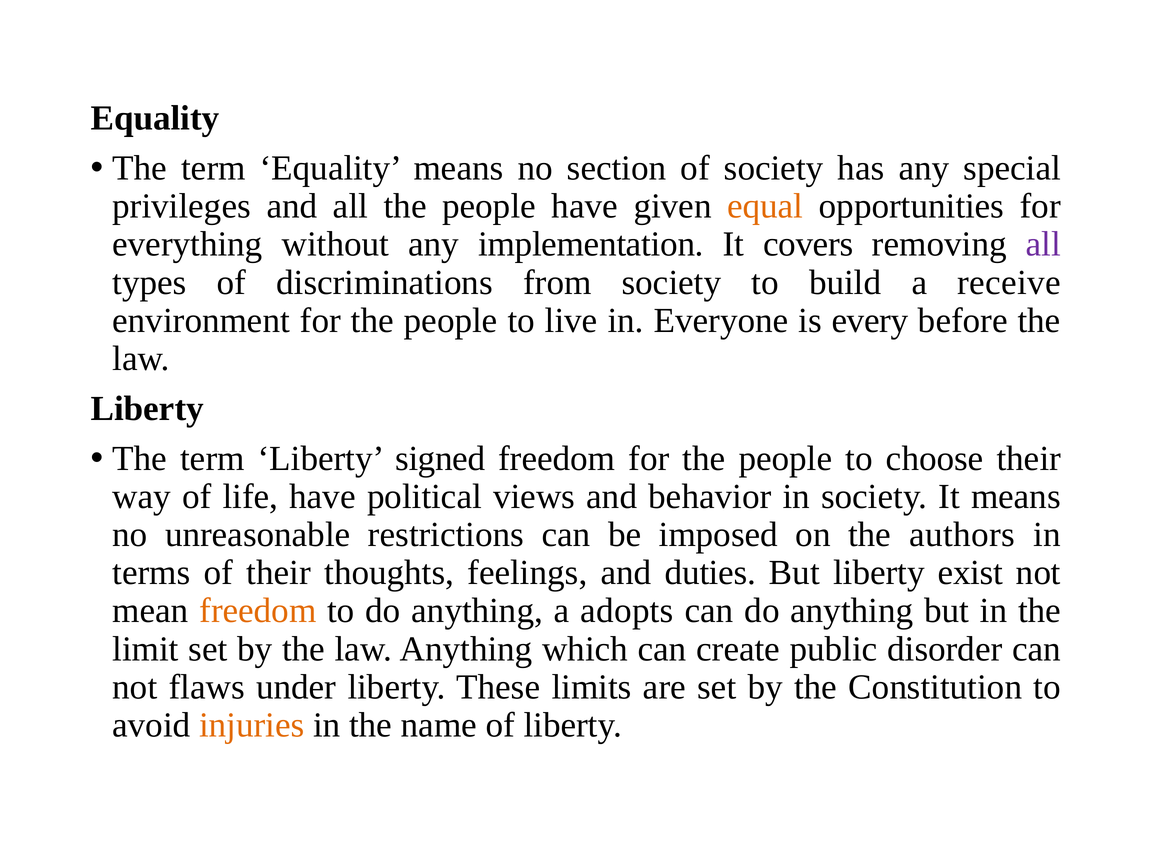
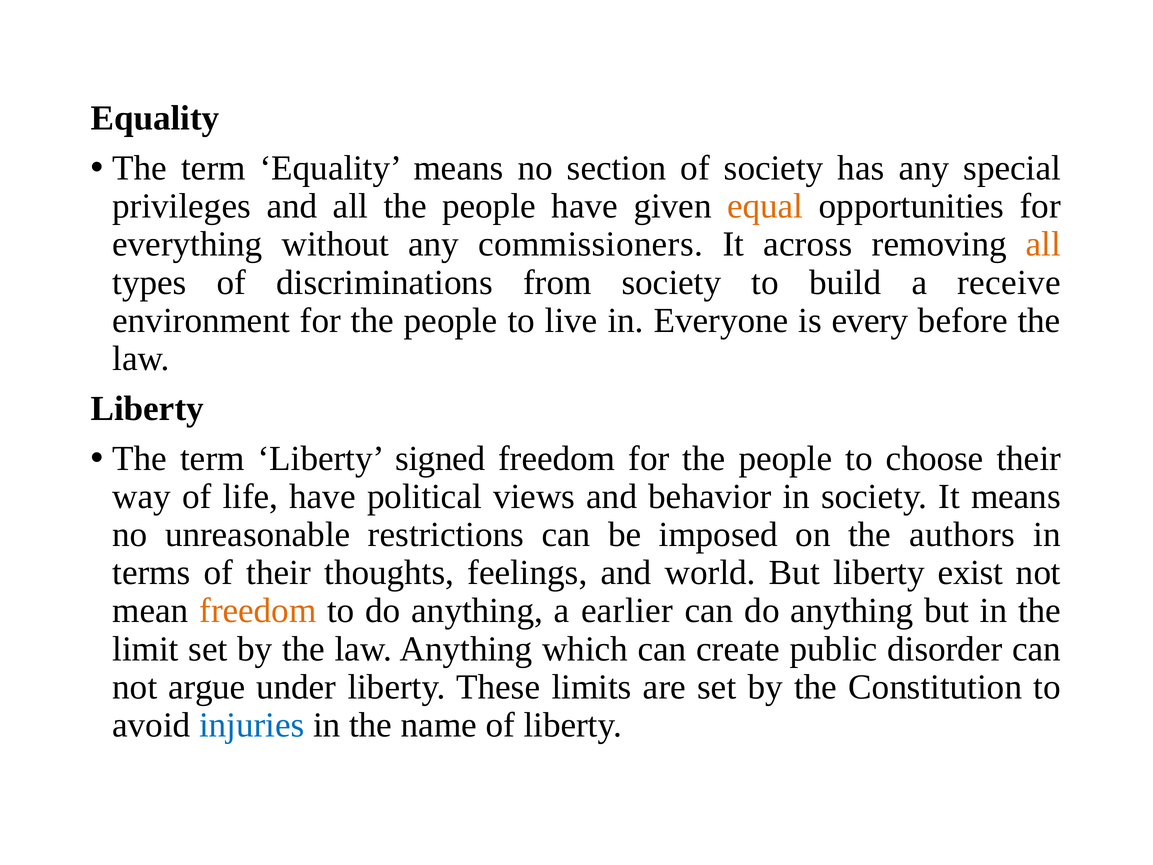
implementation: implementation -> commissioners
covers: covers -> across
all at (1043, 244) colour: purple -> orange
duties: duties -> world
adopts: adopts -> earlier
flaws: flaws -> argue
injuries colour: orange -> blue
